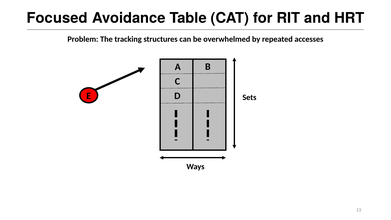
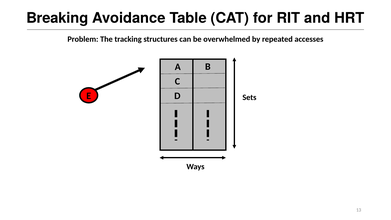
Focused: Focused -> Breaking
